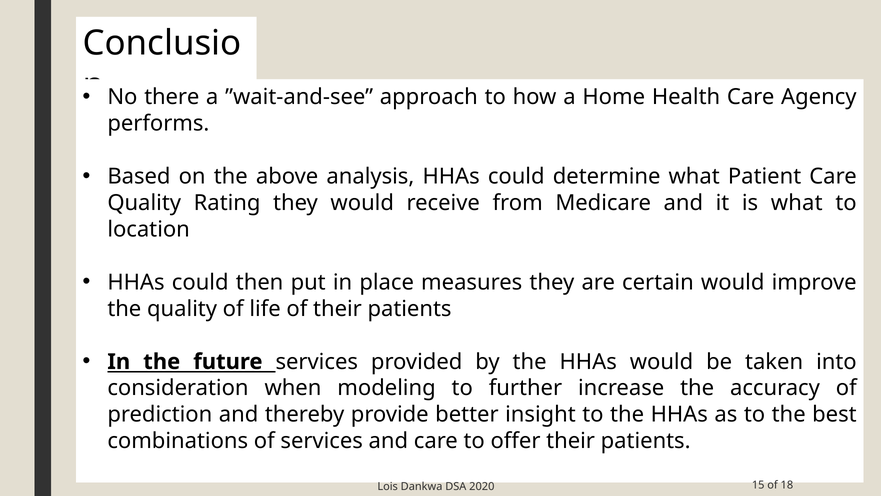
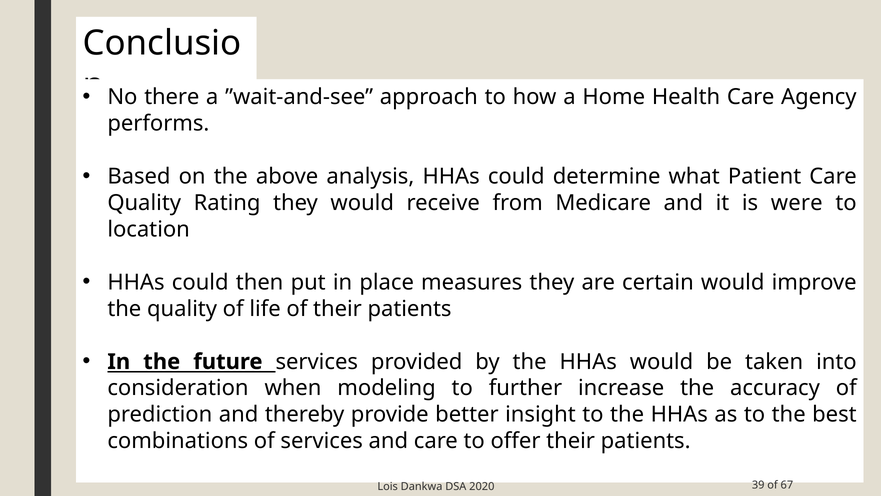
is what: what -> were
15: 15 -> 39
18: 18 -> 67
